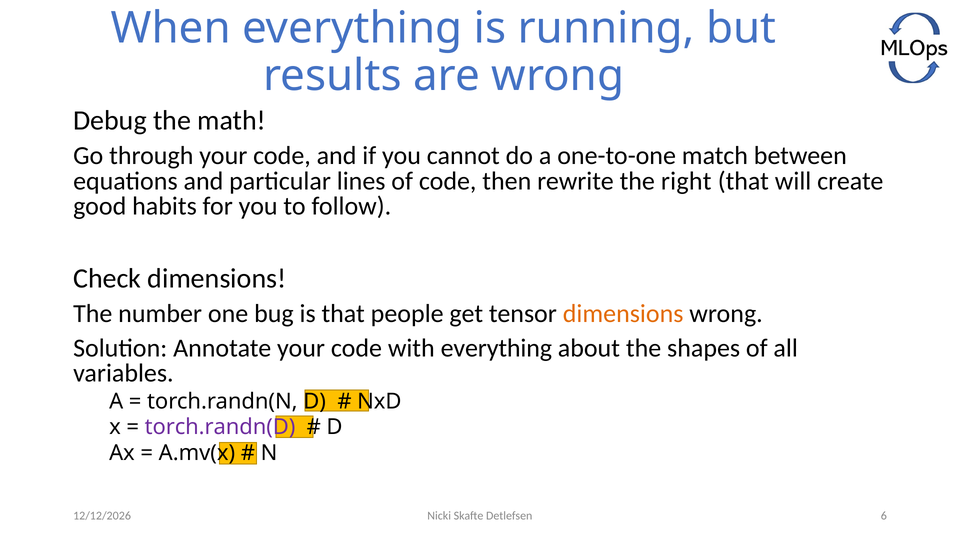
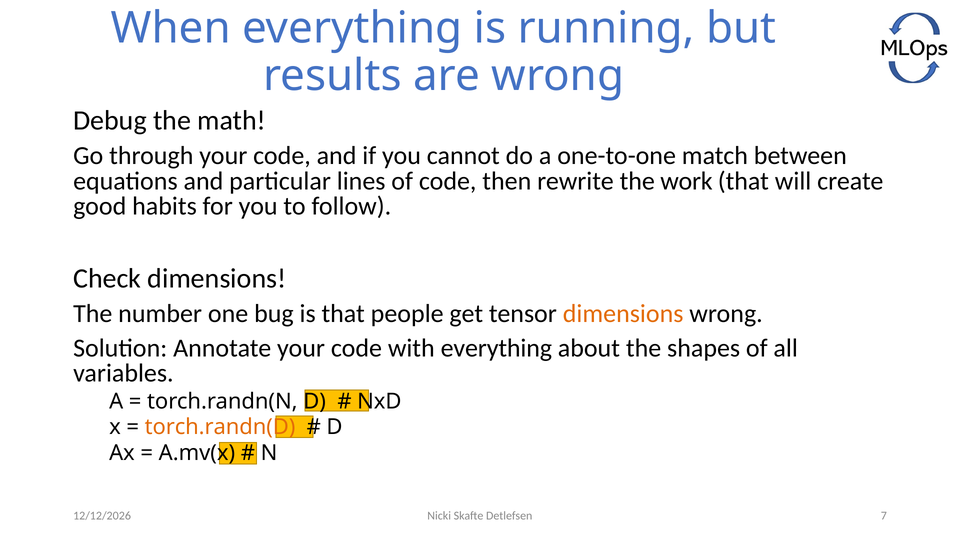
right: right -> work
torch.randn(D colour: purple -> orange
6: 6 -> 7
